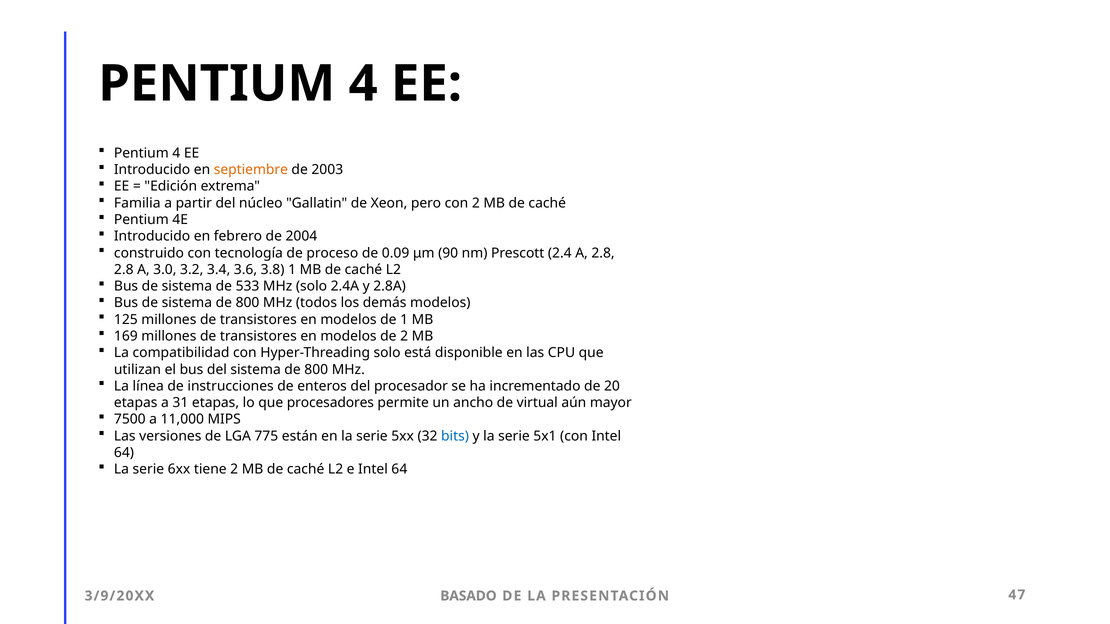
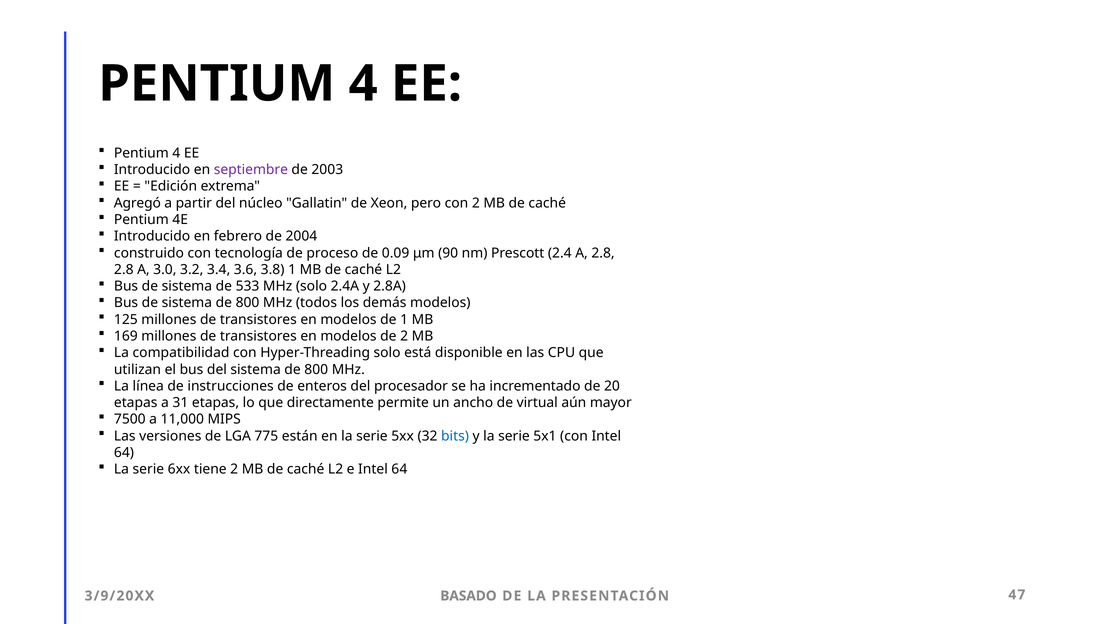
septiembre colour: orange -> purple
Familia: Familia -> Agregó
procesadores: procesadores -> directamente
